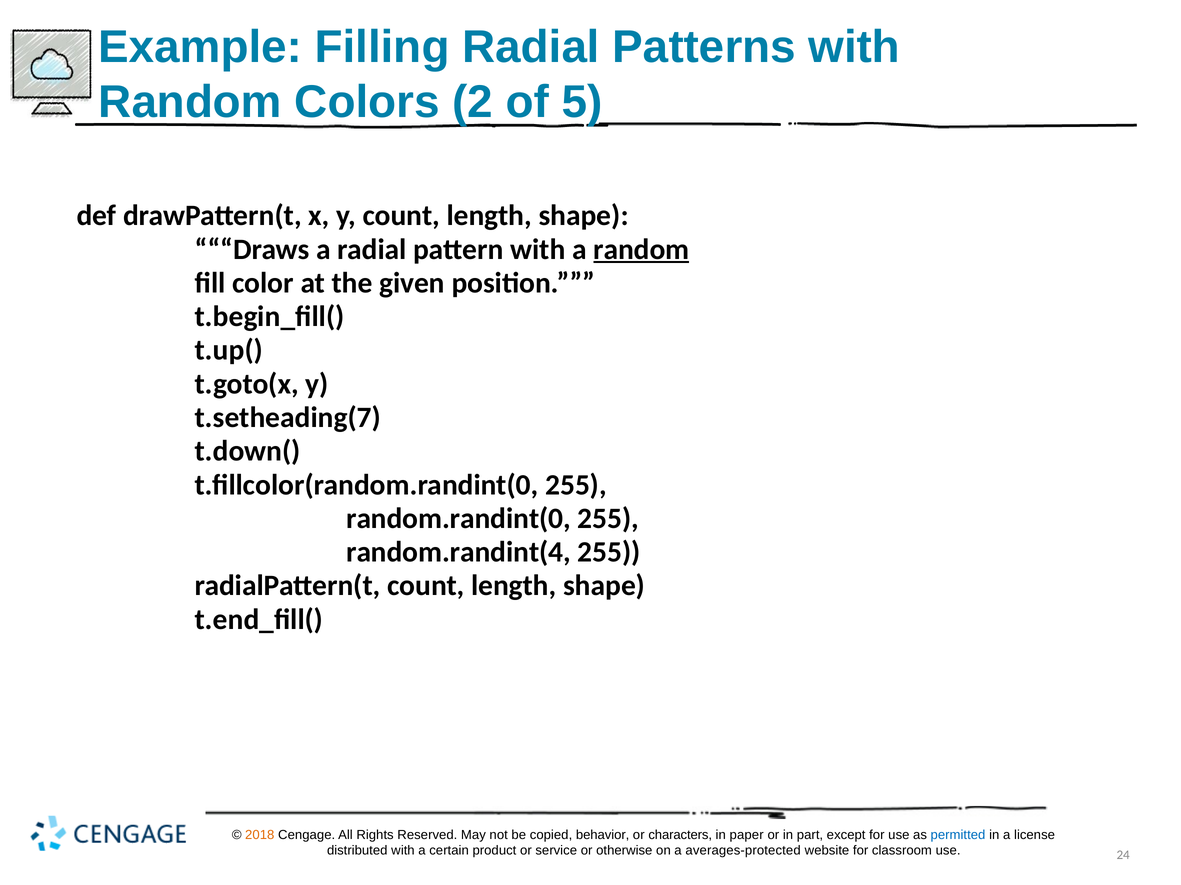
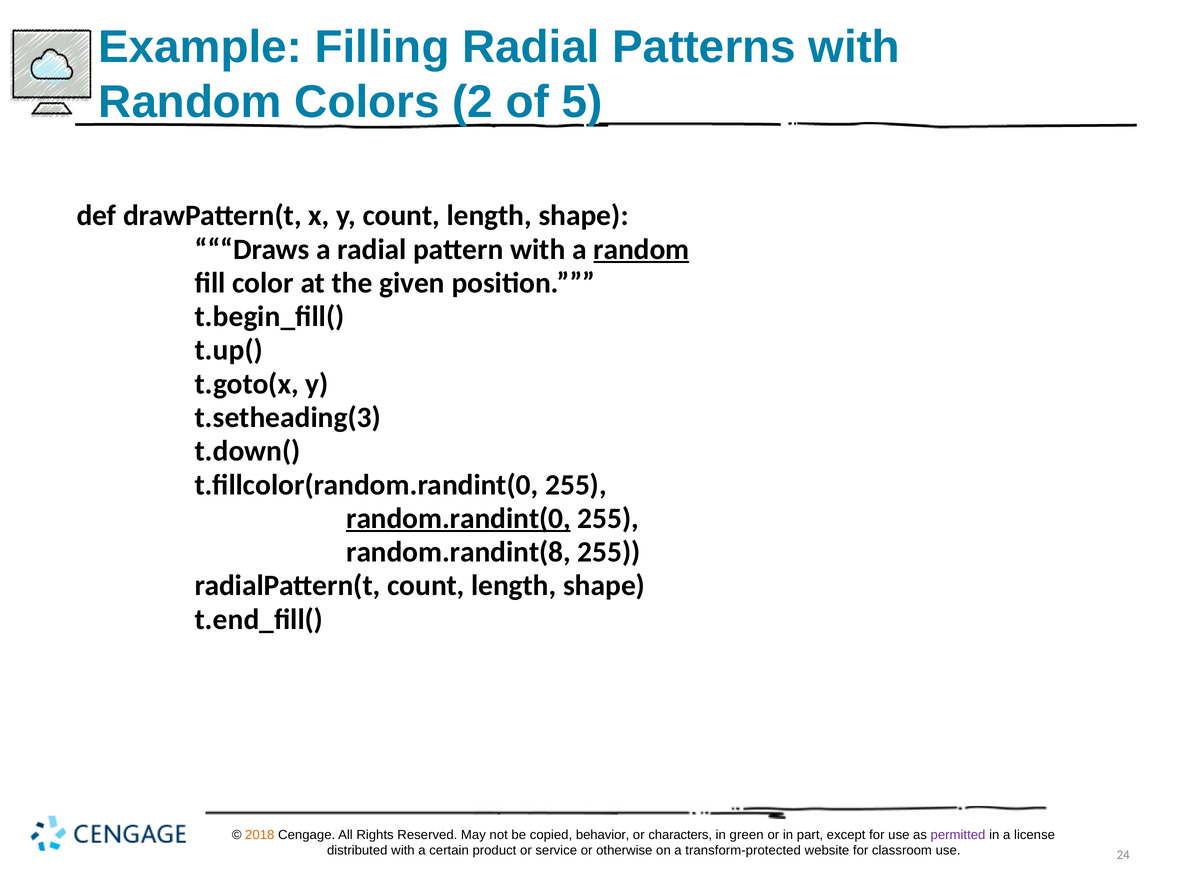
t.setheading(7: t.setheading(7 -> t.setheading(3
random.randint(0 underline: none -> present
random.randint(4: random.randint(4 -> random.randint(8
paper: paper -> green
permitted colour: blue -> purple
averages-protected: averages-protected -> transform-protected
